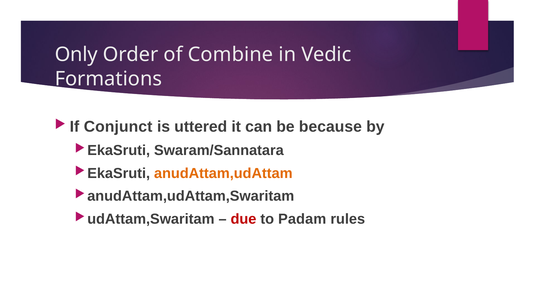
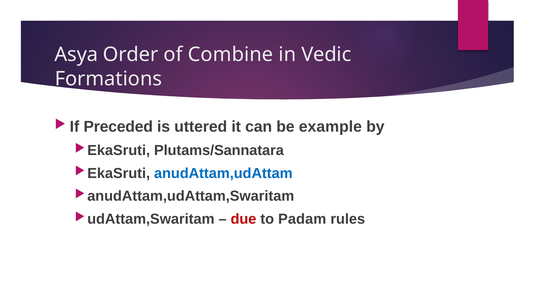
Only: Only -> Asya
Conjunct: Conjunct -> Preceded
because: because -> example
Swaram/Sannatara: Swaram/Sannatara -> Plutams/Sannatara
anudAttam,udAttam colour: orange -> blue
